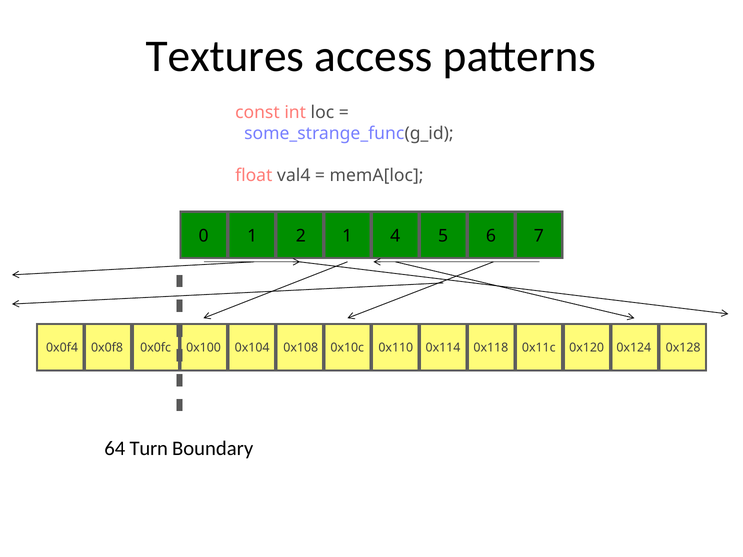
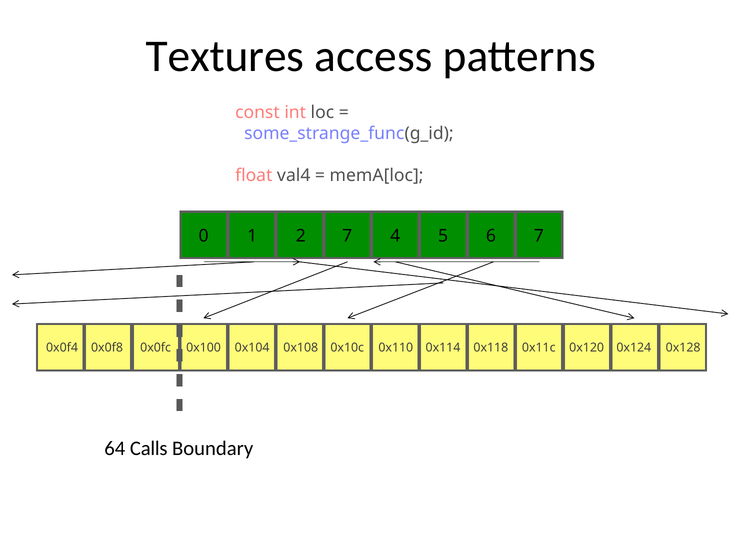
2 1: 1 -> 7
Turn: Turn -> Calls
